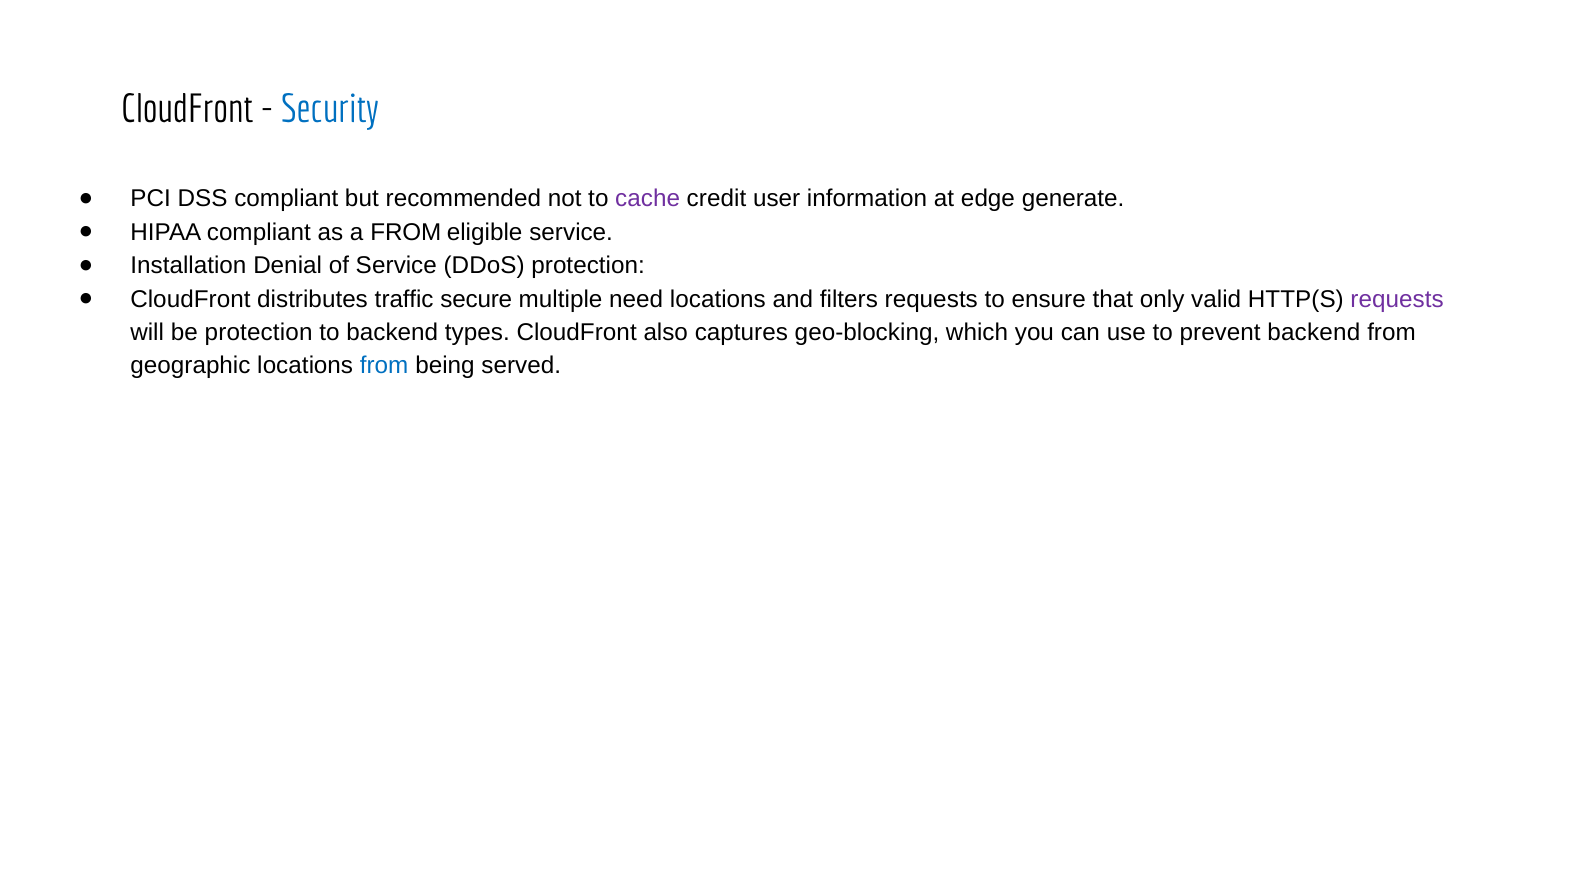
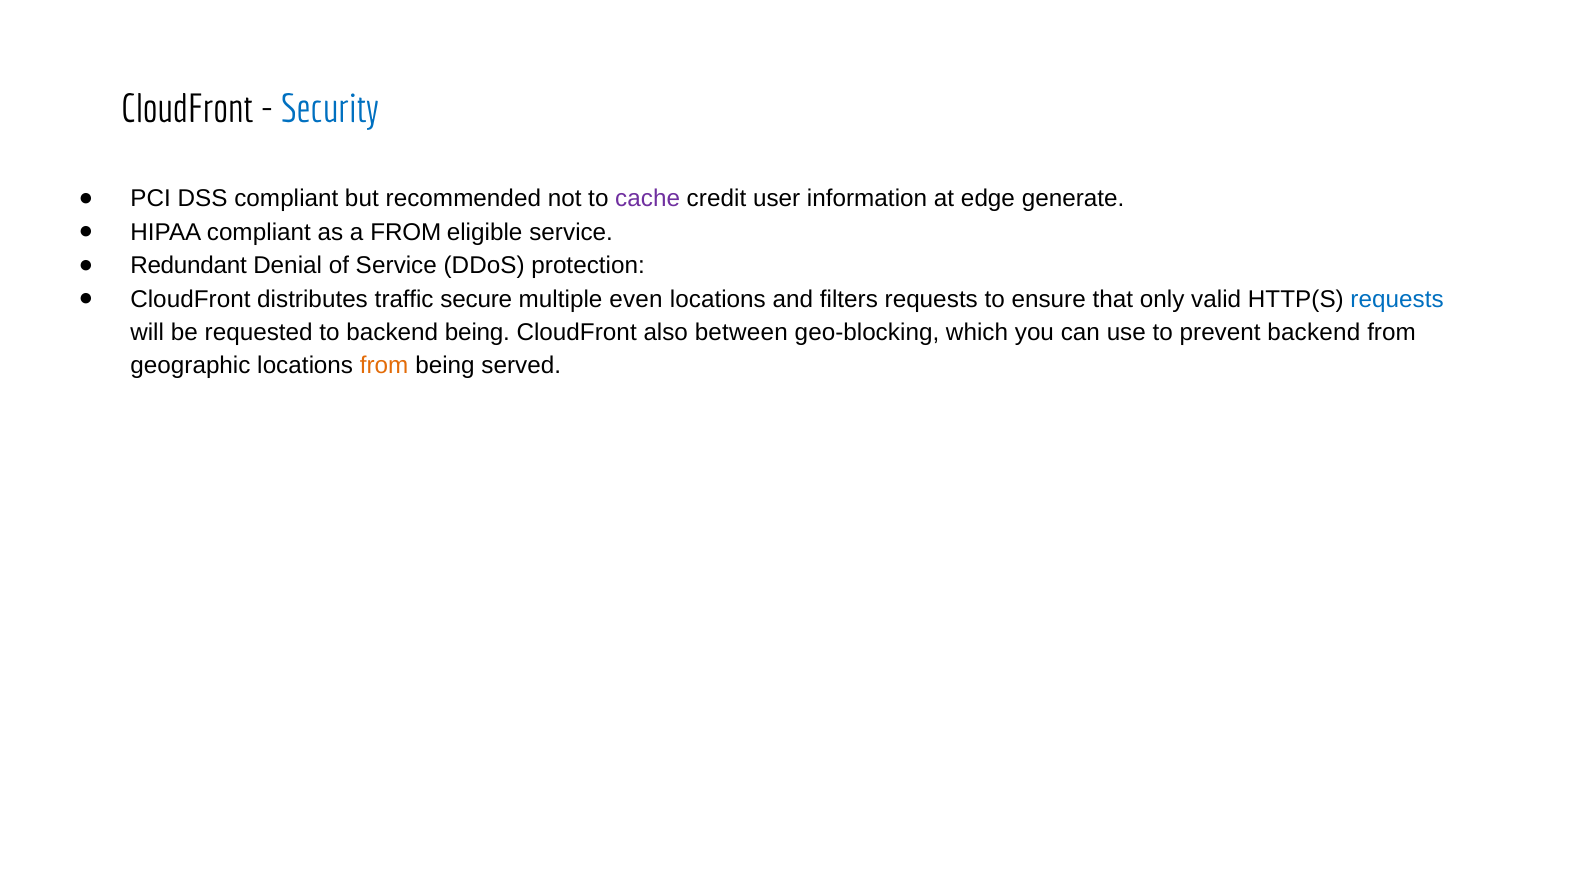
Installation: Installation -> Redundant
need: need -> even
requests at (1397, 299) colour: purple -> blue
be protection: protection -> requested
backend types: types -> being
captures: captures -> between
from at (384, 366) colour: blue -> orange
